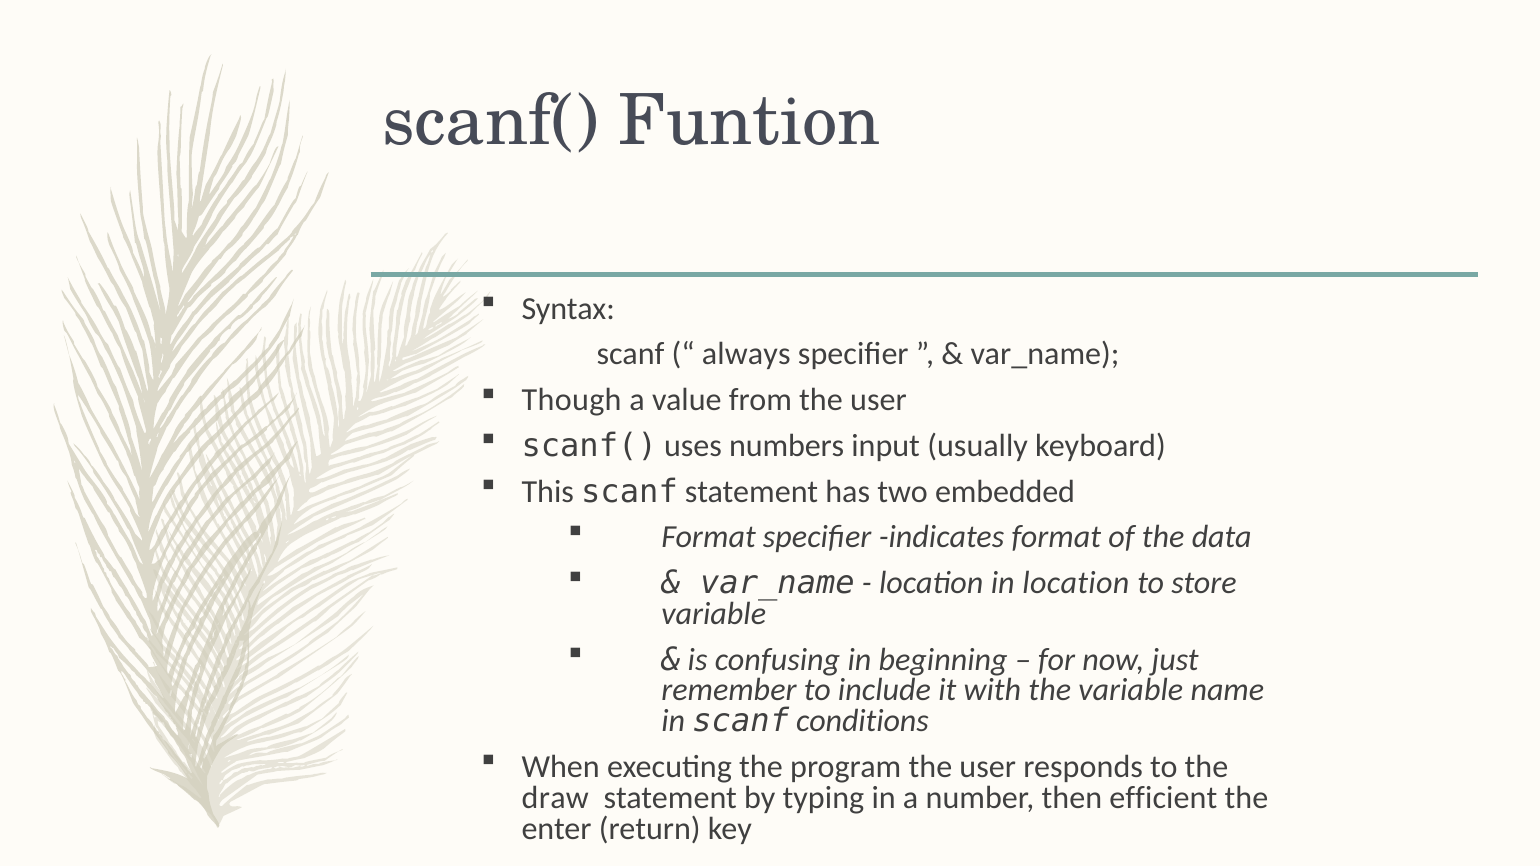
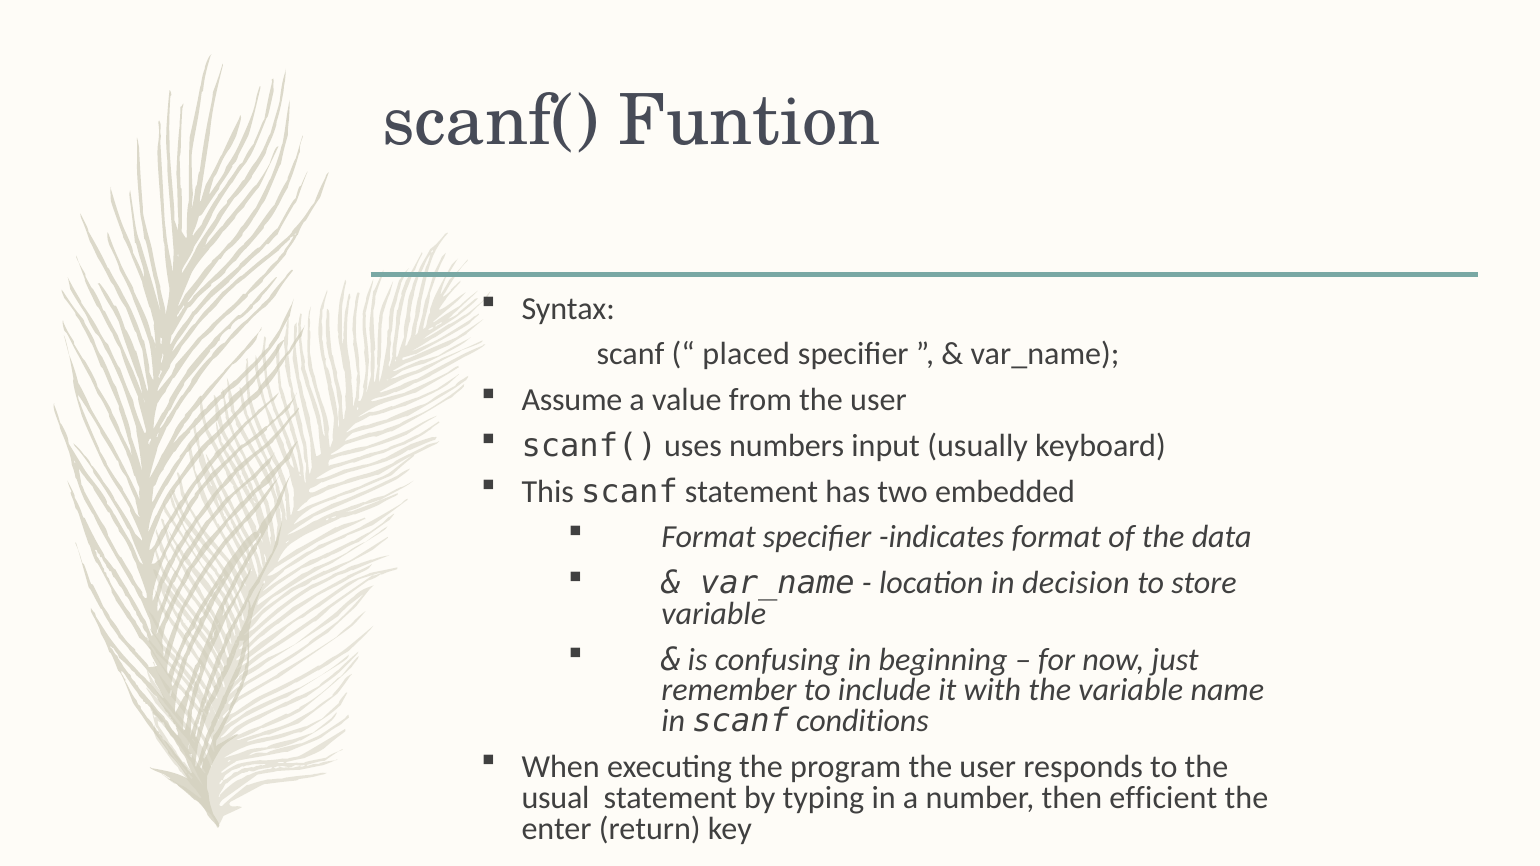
always: always -> placed
Though: Though -> Assume
in location: location -> decision
draw: draw -> usual
